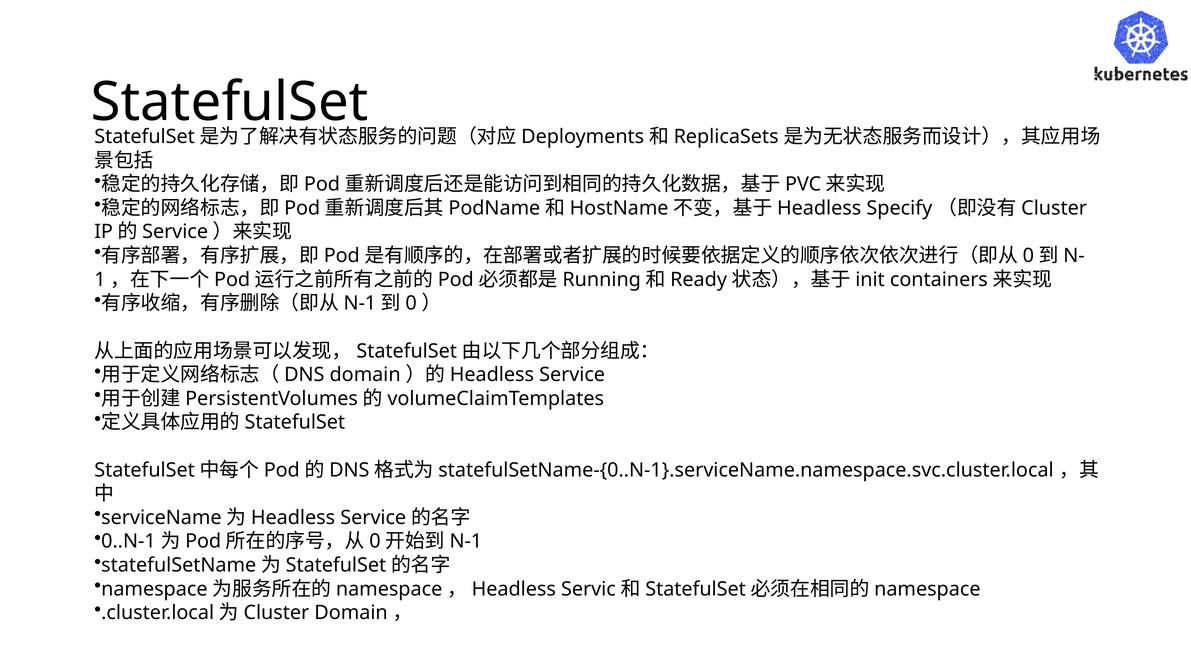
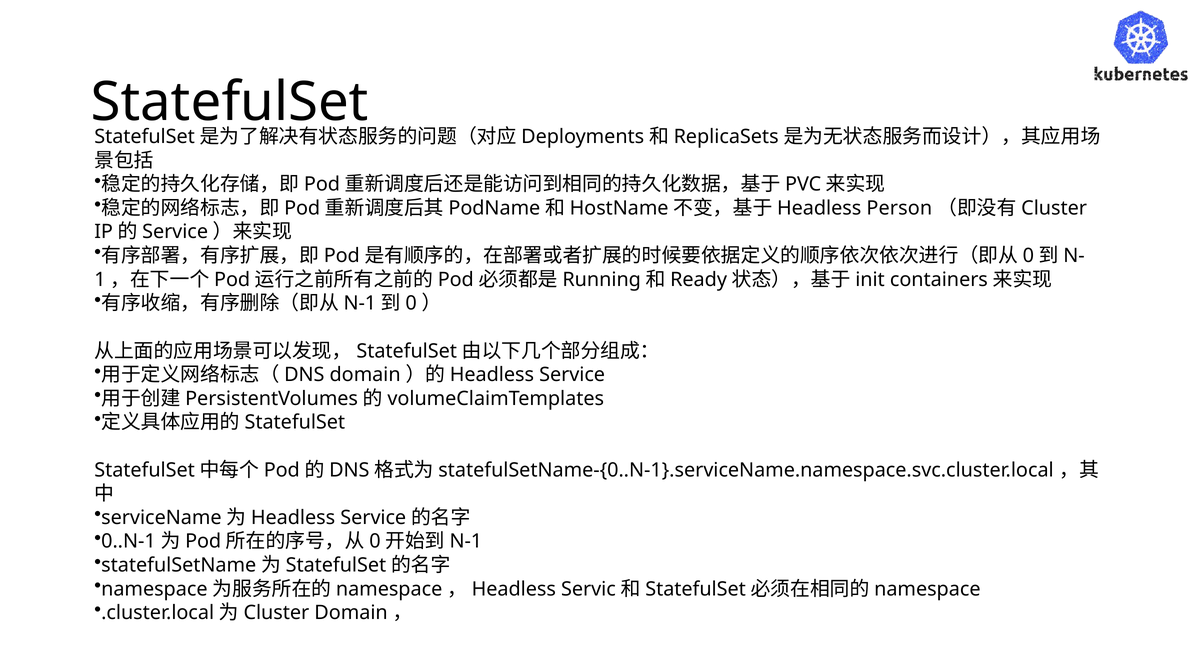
Specify: Specify -> Person
